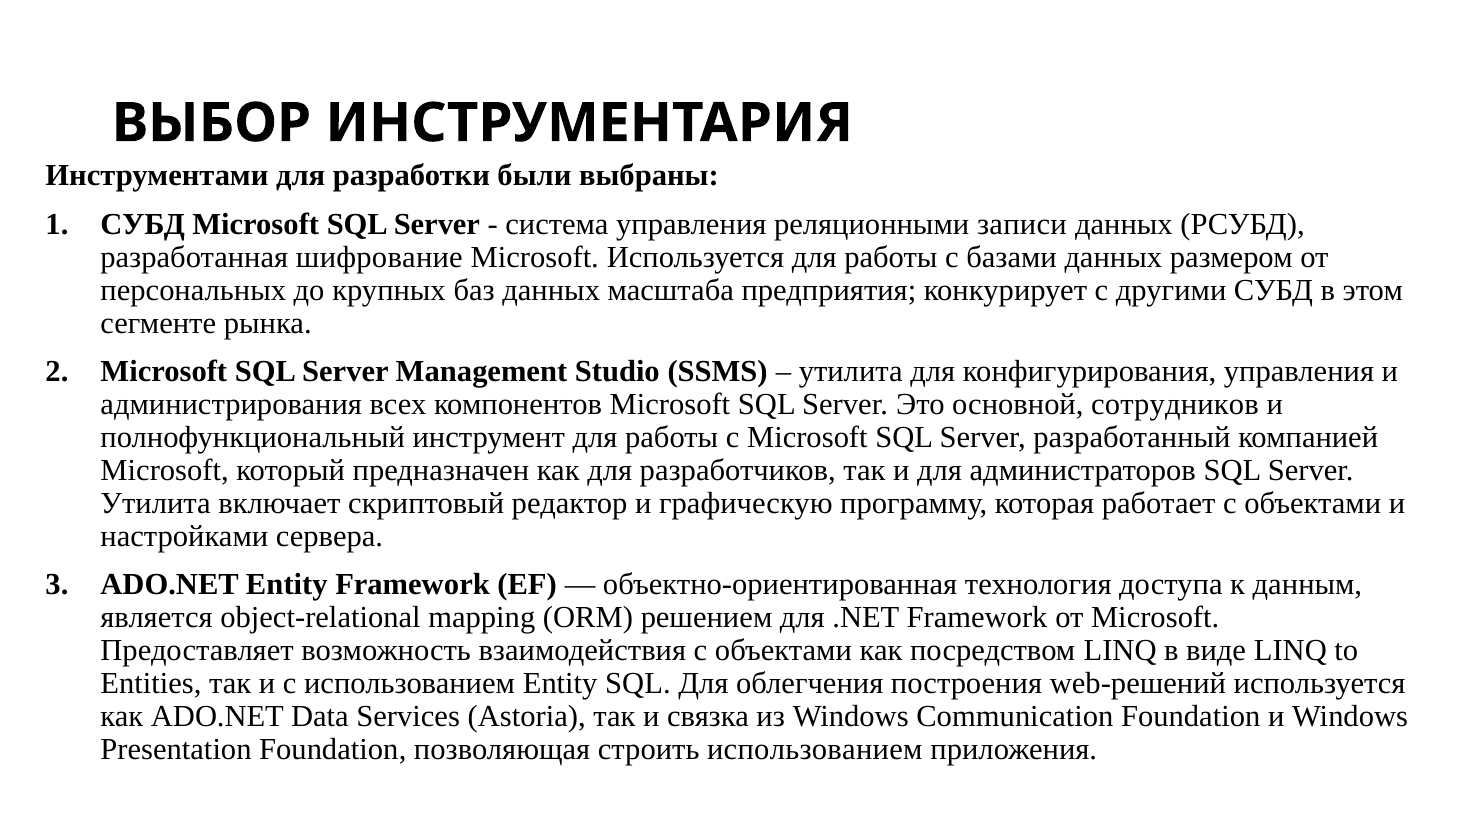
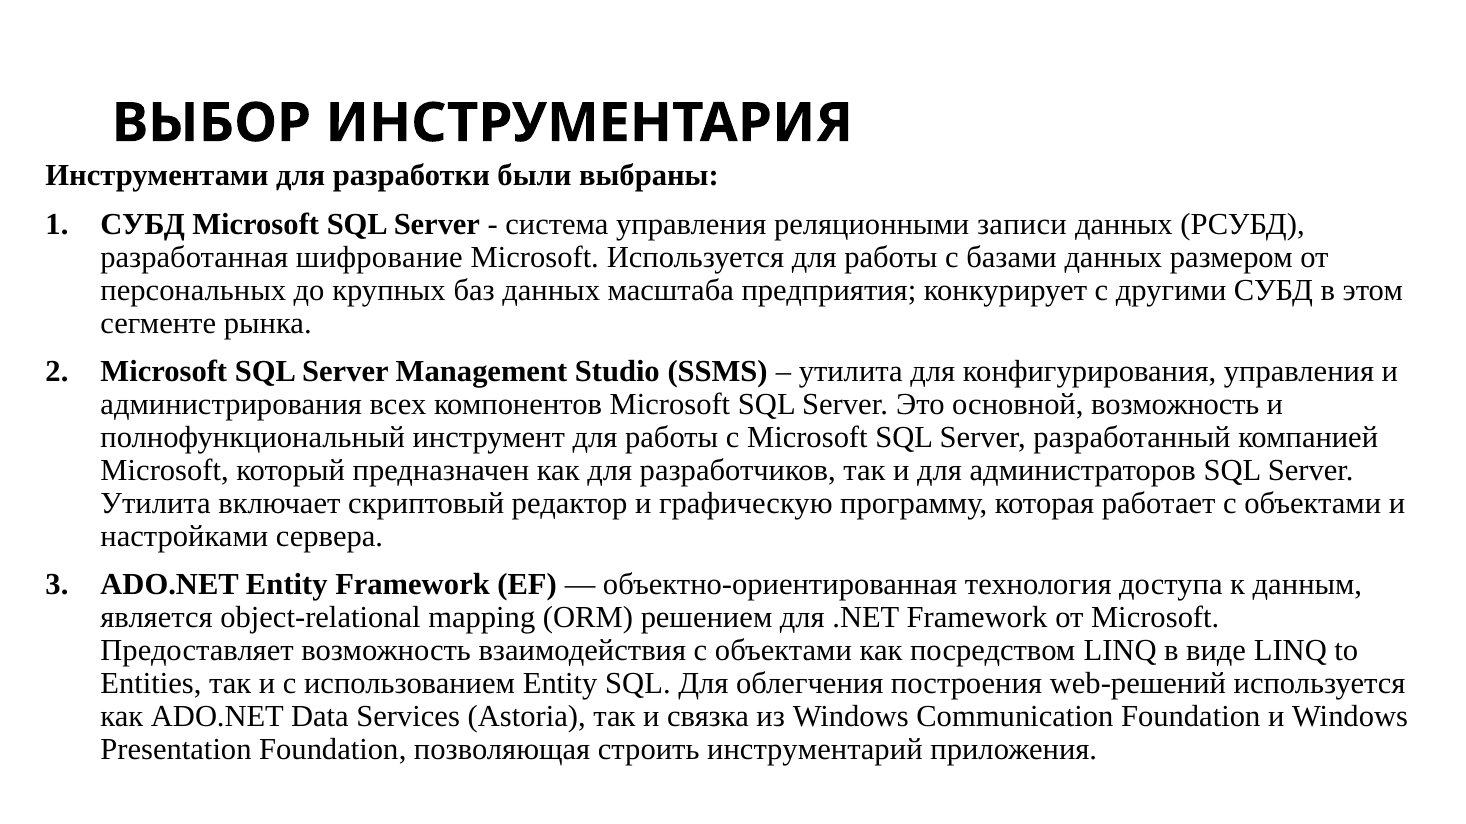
основной сотрудников: сотрудников -> возможность
строить использованием: использованием -> инструментарий
